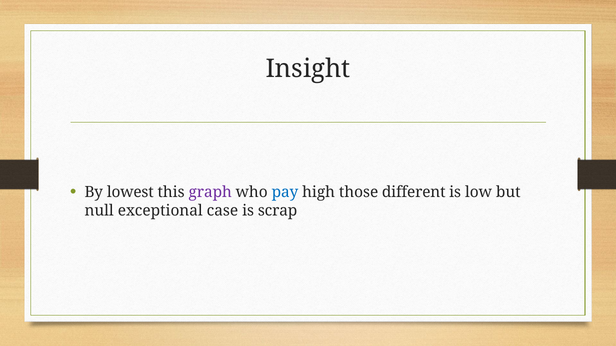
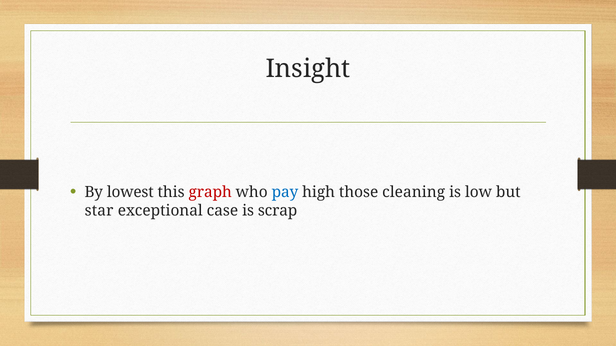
graph colour: purple -> red
different: different -> cleaning
null: null -> star
